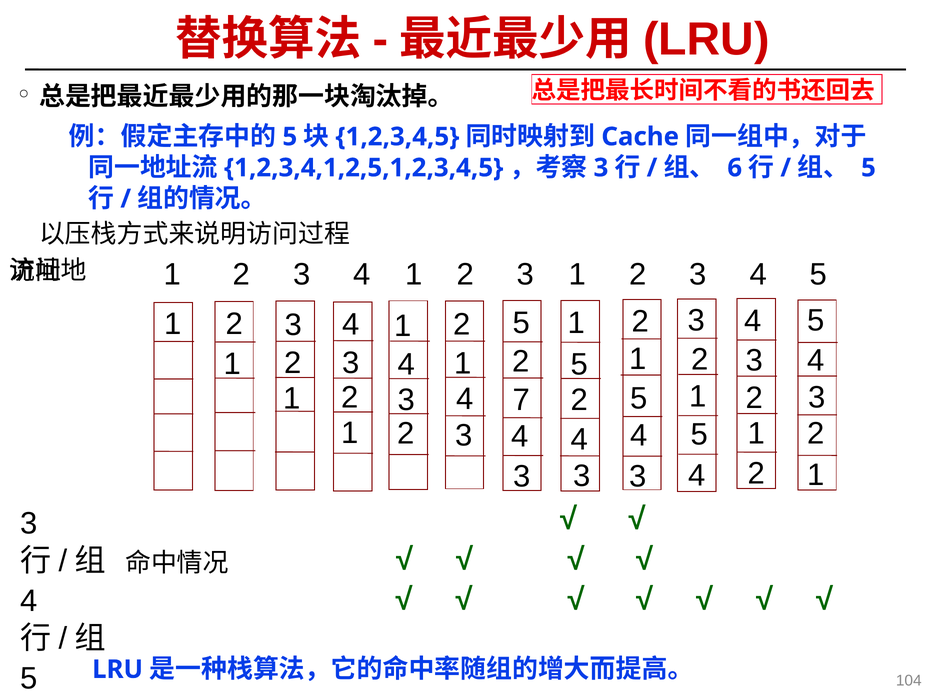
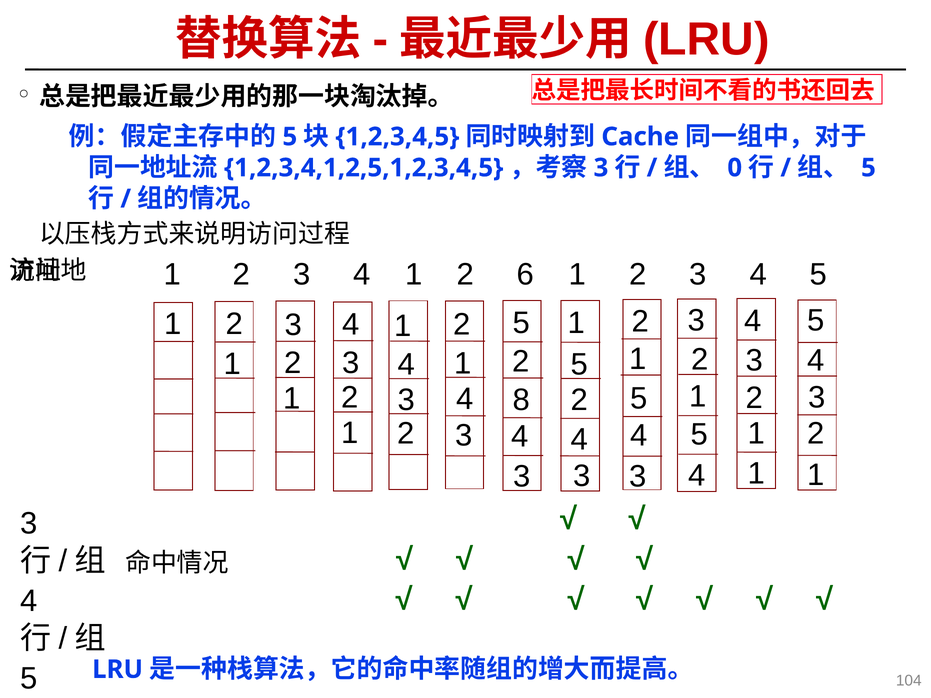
6: 6 -> 0
4 1 2 3: 3 -> 6
7: 7 -> 8
2 at (756, 474): 2 -> 1
